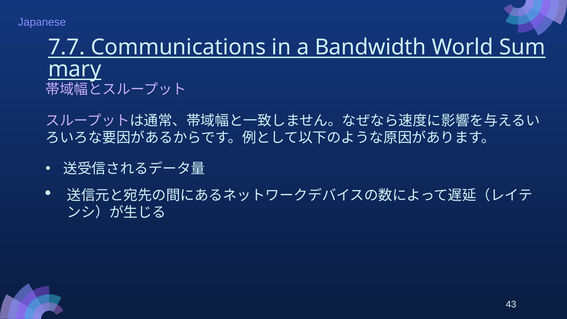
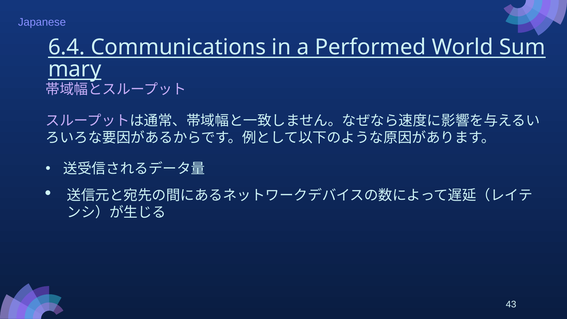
7.7: 7.7 -> 6.4
Bandwidth: Bandwidth -> Performed
